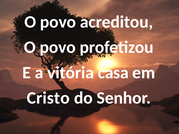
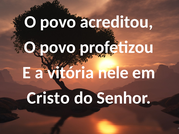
casa: casa -> nele
